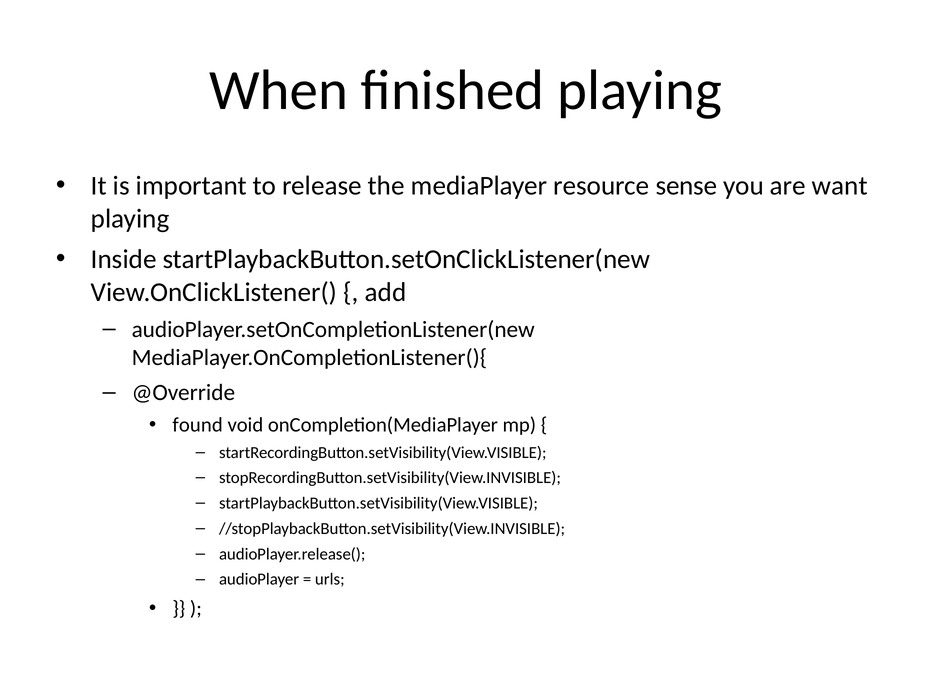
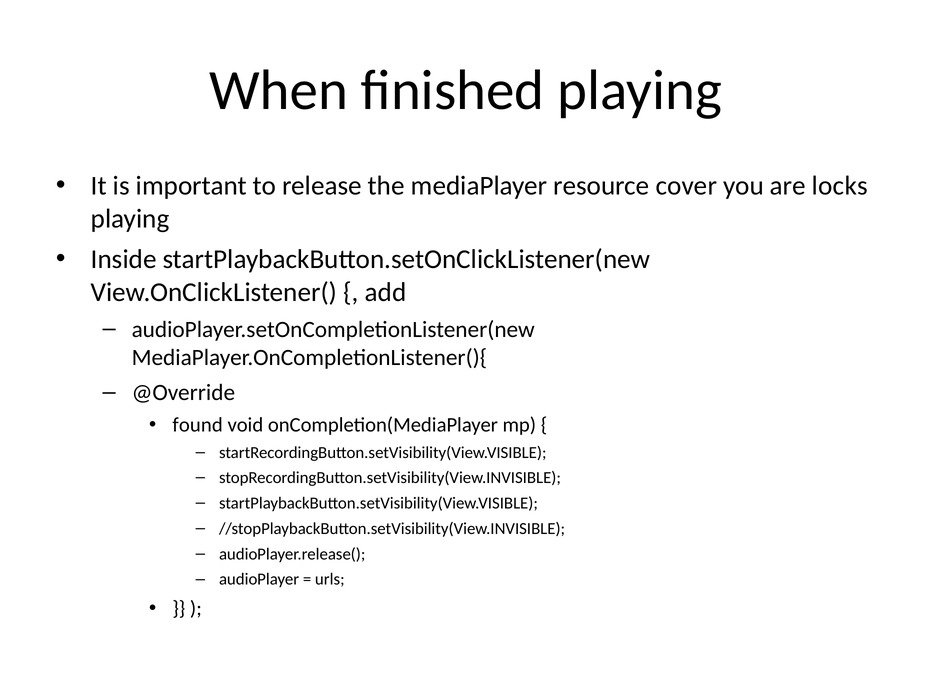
sense: sense -> cover
want: want -> locks
